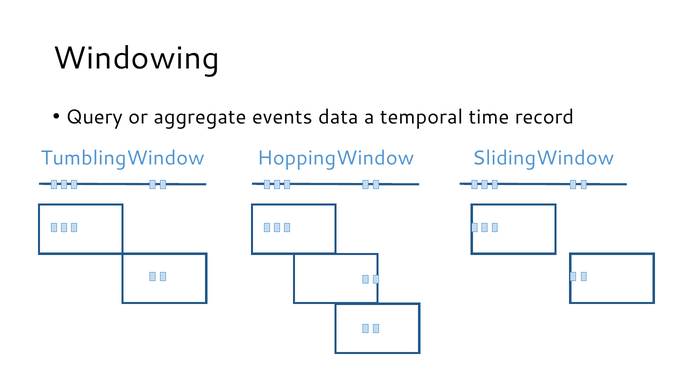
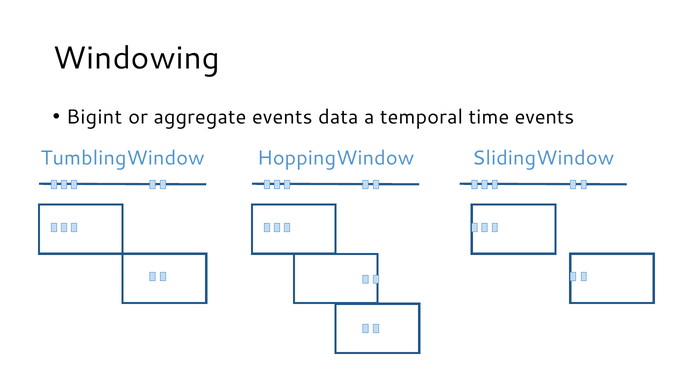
Query: Query -> Bigint
time record: record -> events
